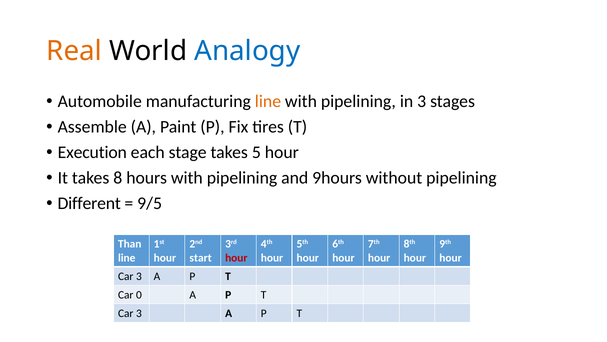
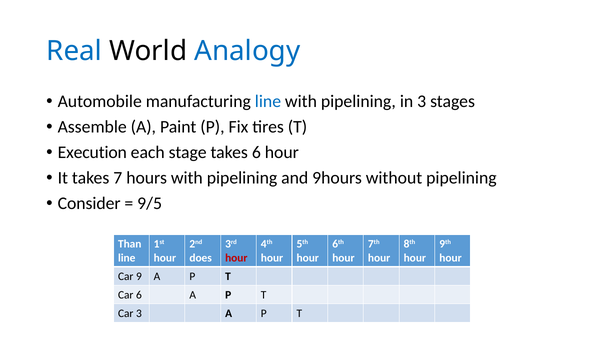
Real colour: orange -> blue
line at (268, 101) colour: orange -> blue
takes 5: 5 -> 6
8: 8 -> 7
Different: Different -> Consider
start: start -> does
3 at (139, 276): 3 -> 9
Car 0: 0 -> 6
